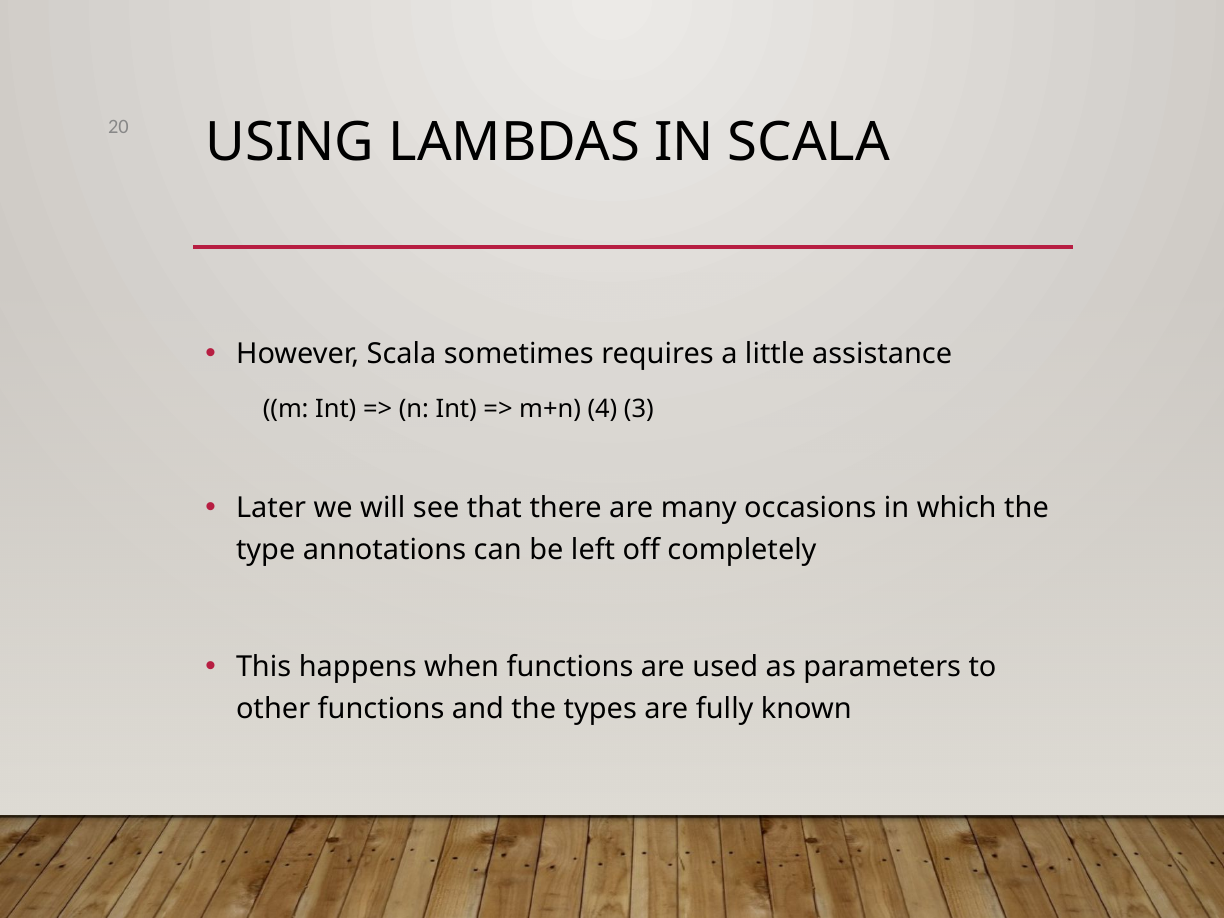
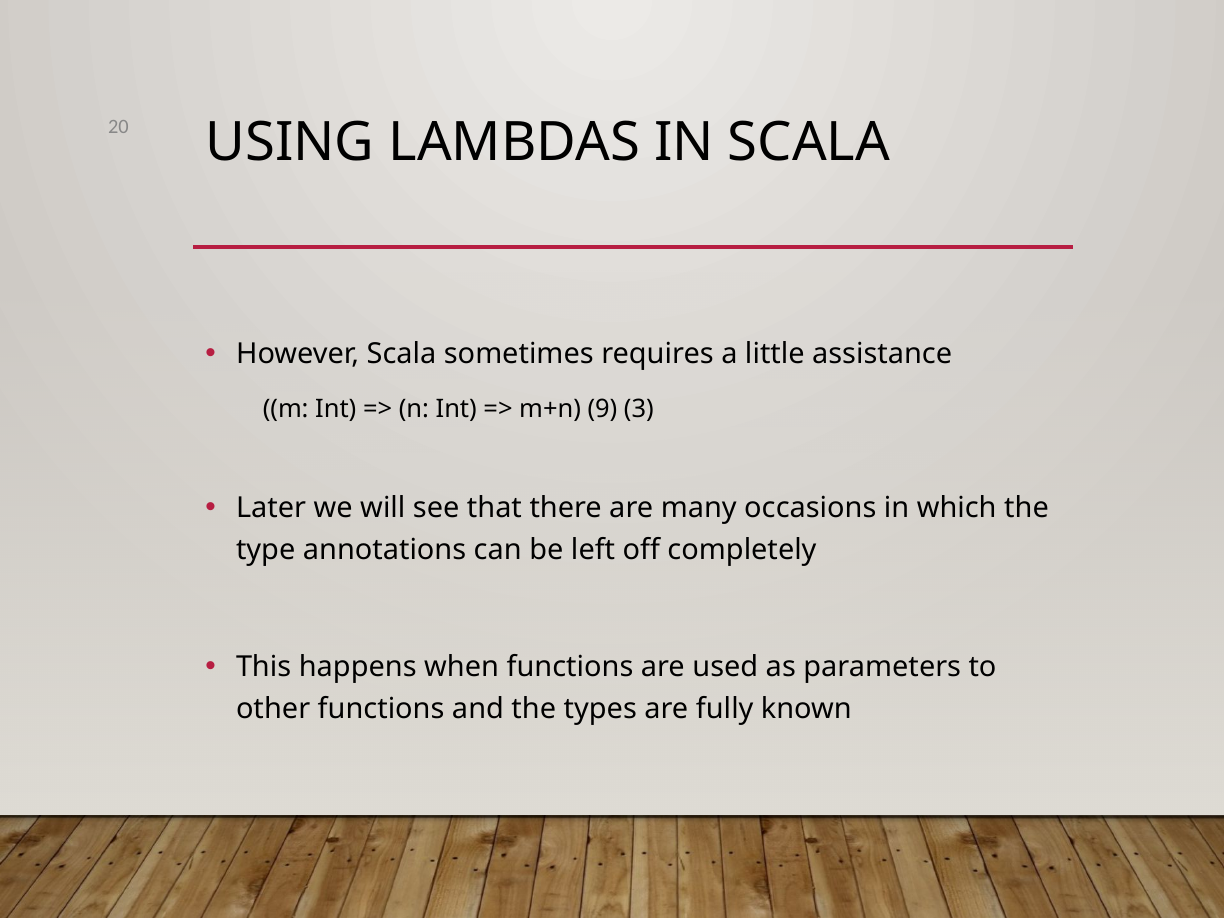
4: 4 -> 9
